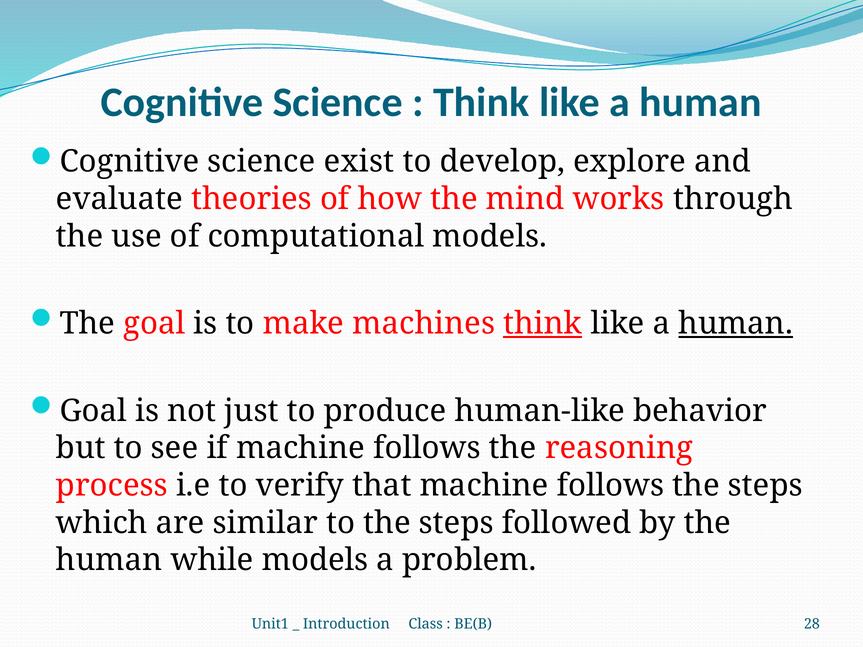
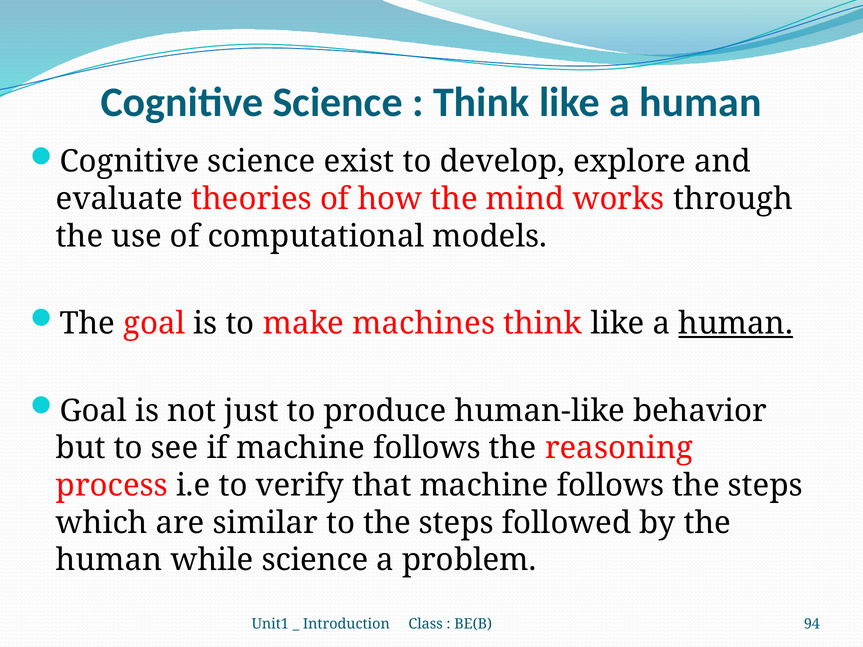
think at (543, 324) underline: present -> none
while models: models -> science
28: 28 -> 94
